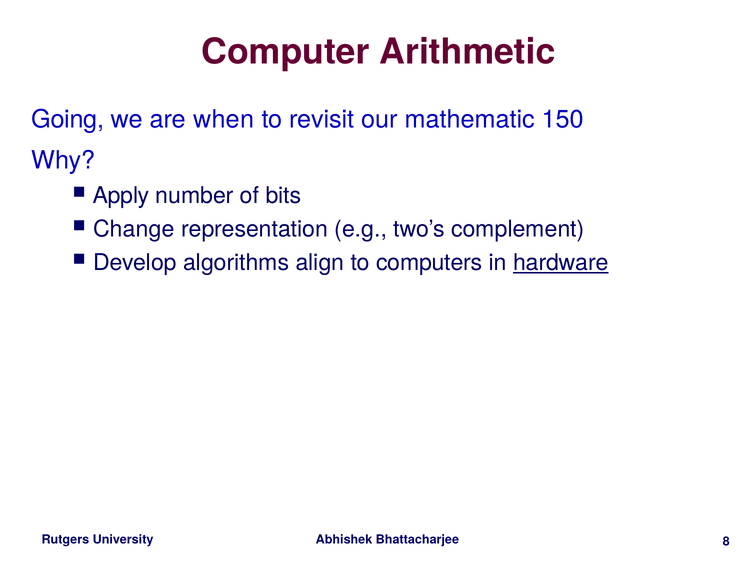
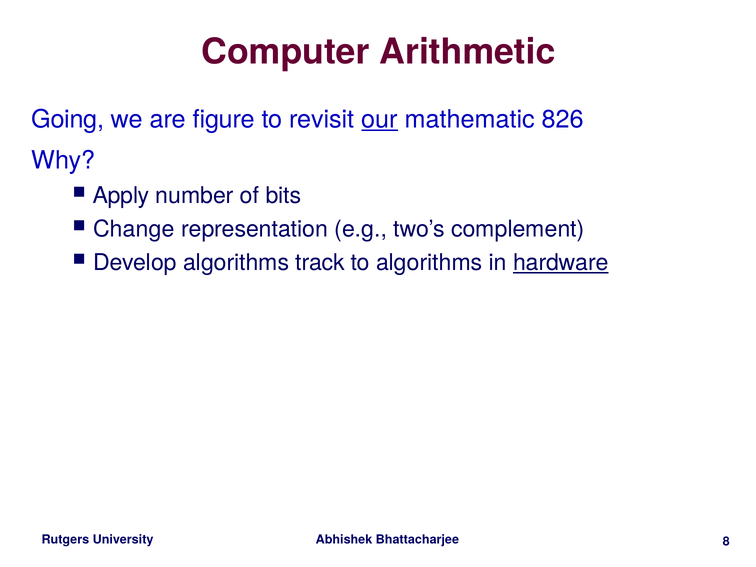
when: when -> figure
our underline: none -> present
150: 150 -> 826
align: align -> track
to computers: computers -> algorithms
